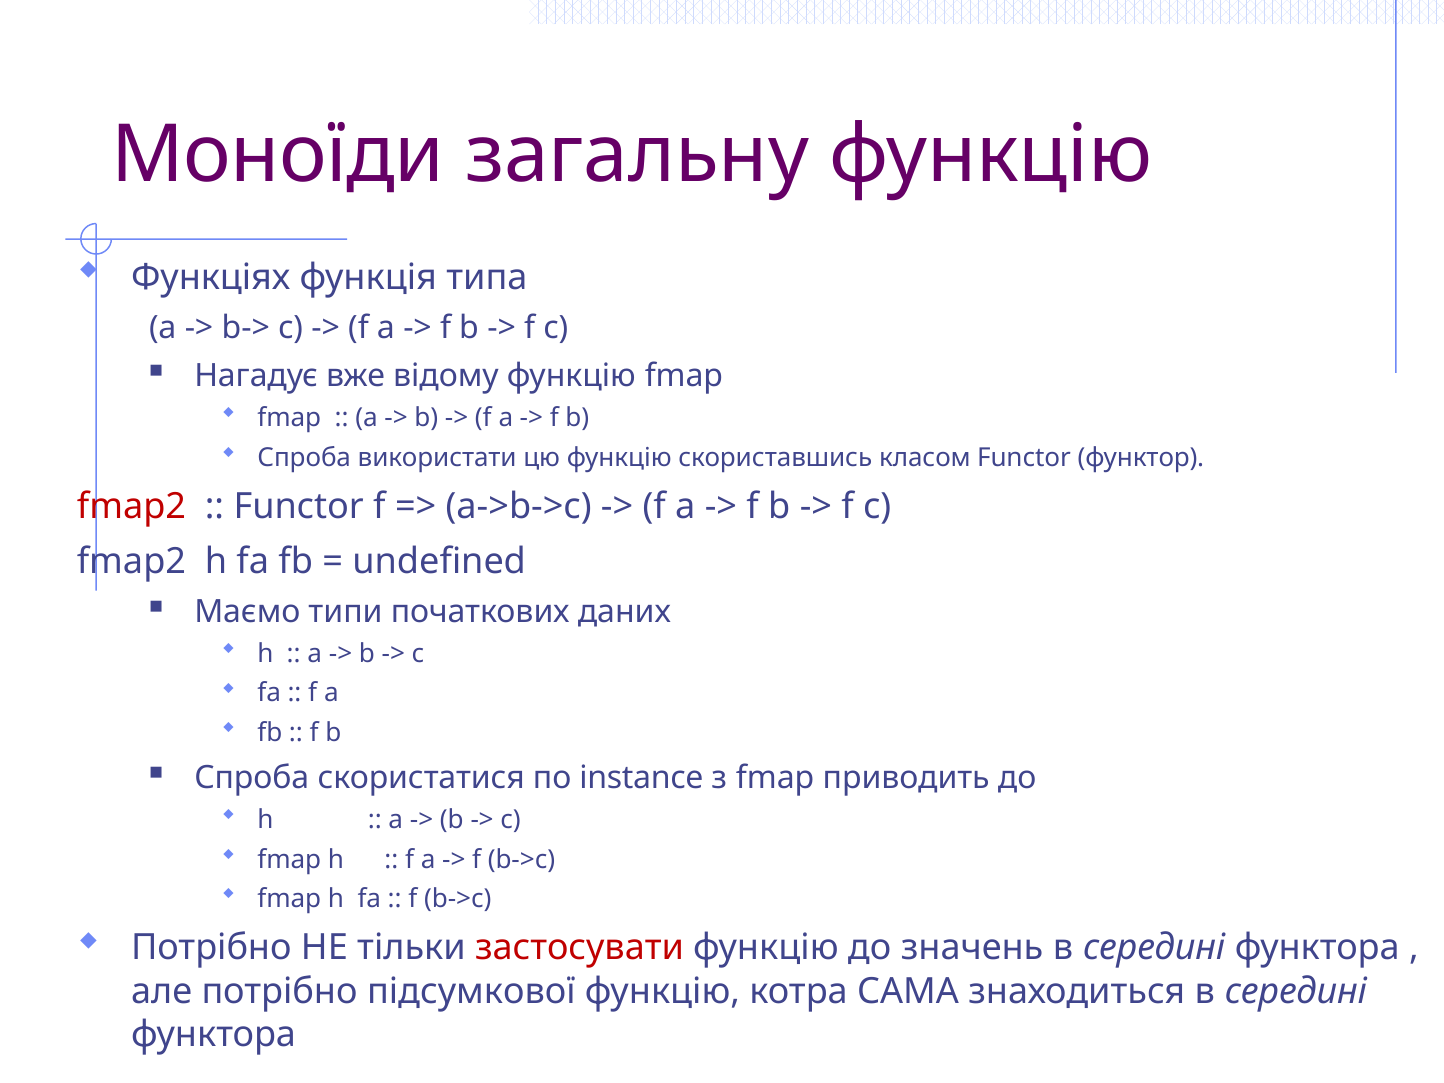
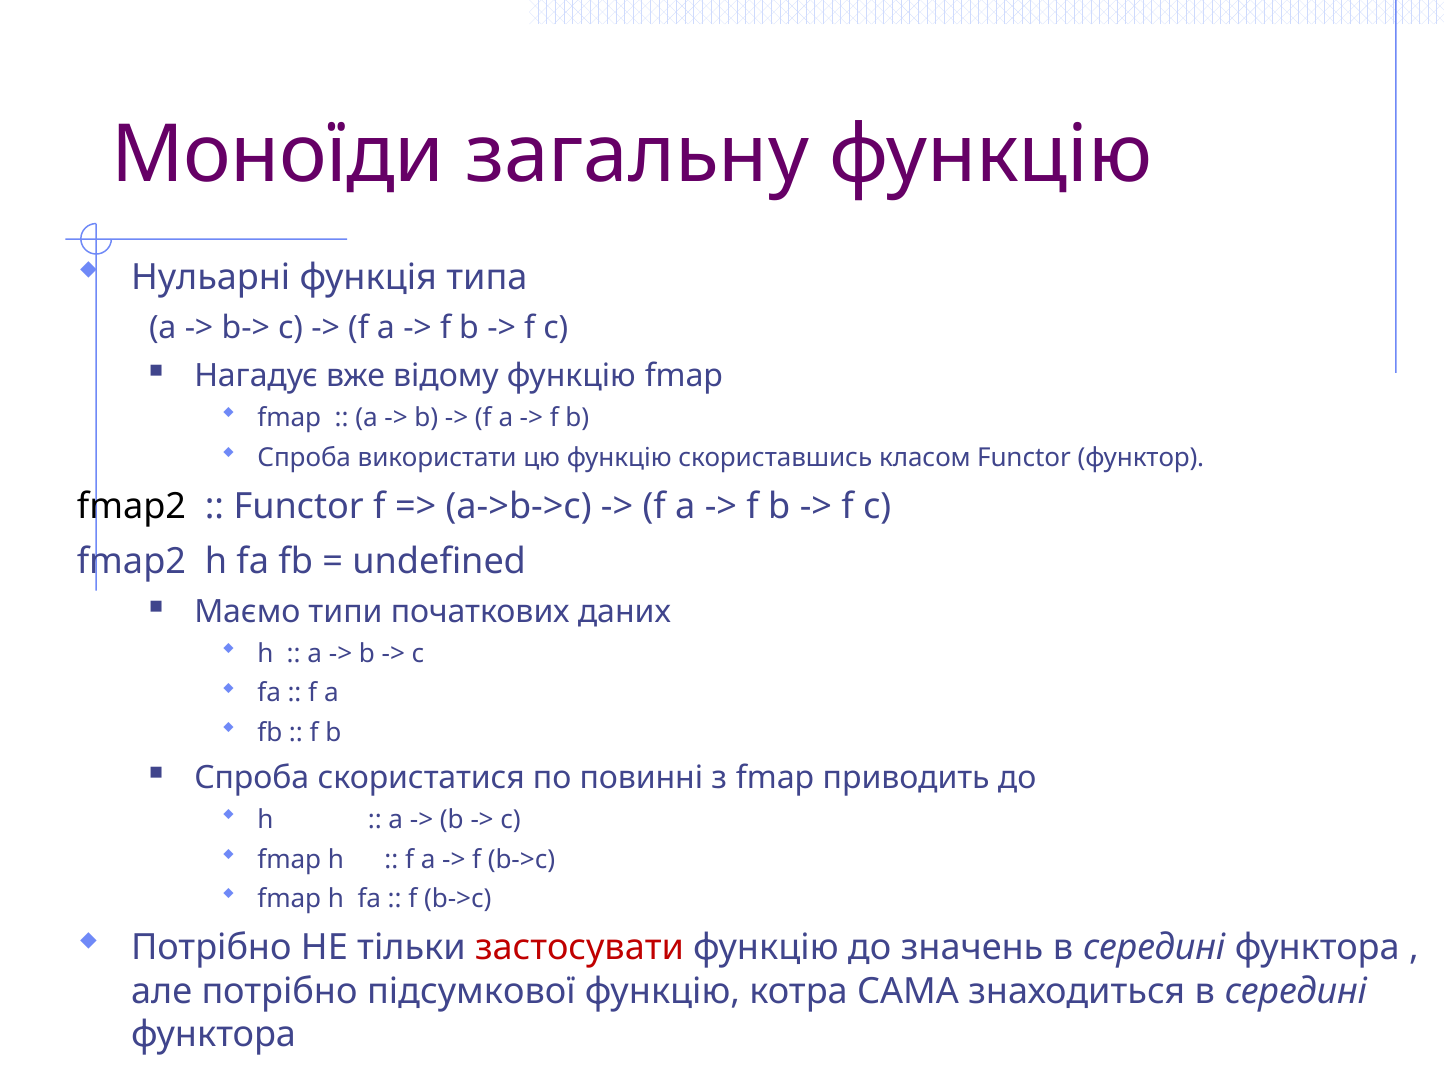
Функціях: Функціях -> Нульарні
fmap2 at (132, 507) colour: red -> black
instance: instance -> повинні
